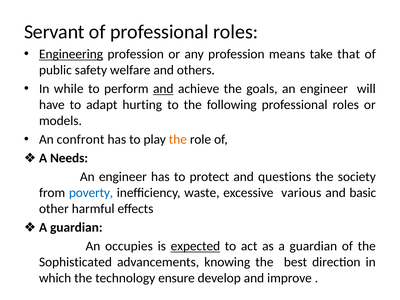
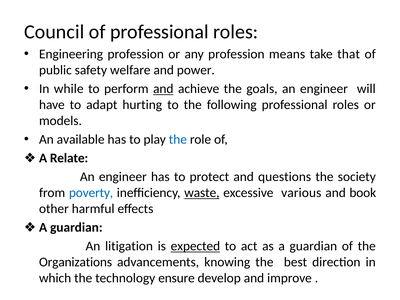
Servant: Servant -> Council
Engineering underline: present -> none
others: others -> power
confront: confront -> available
the at (178, 140) colour: orange -> blue
Needs: Needs -> Relate
waste underline: none -> present
basic: basic -> book
occupies: occupies -> litigation
Sophisticated: Sophisticated -> Organizations
